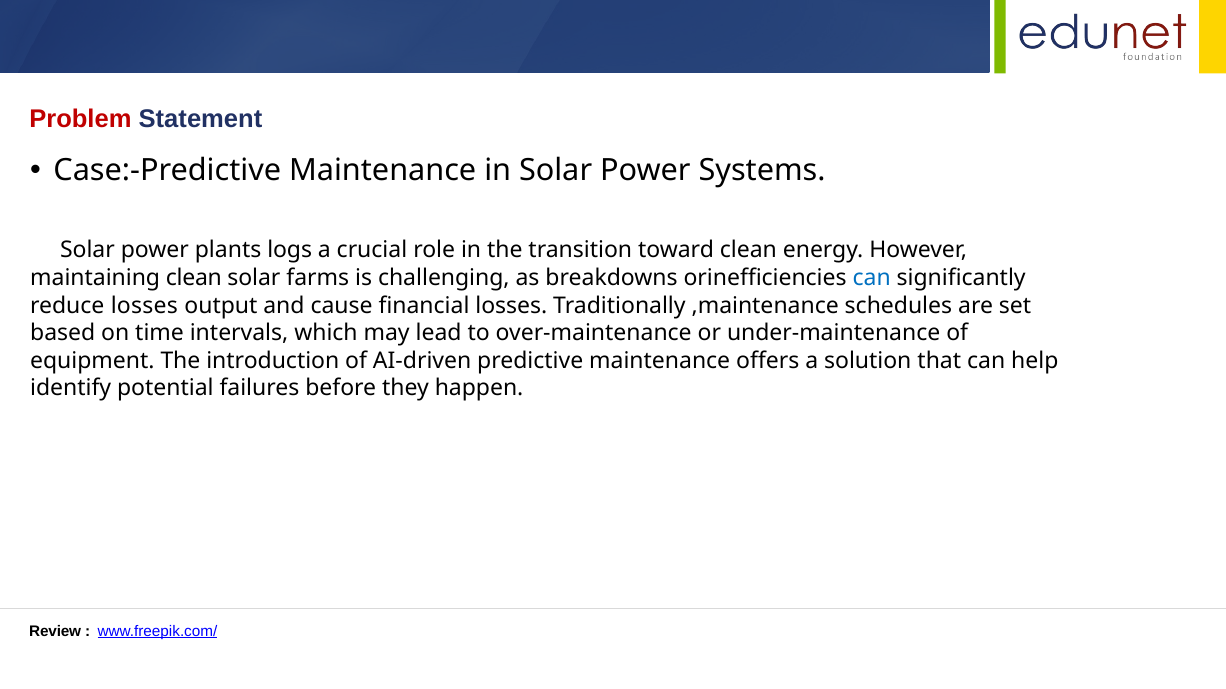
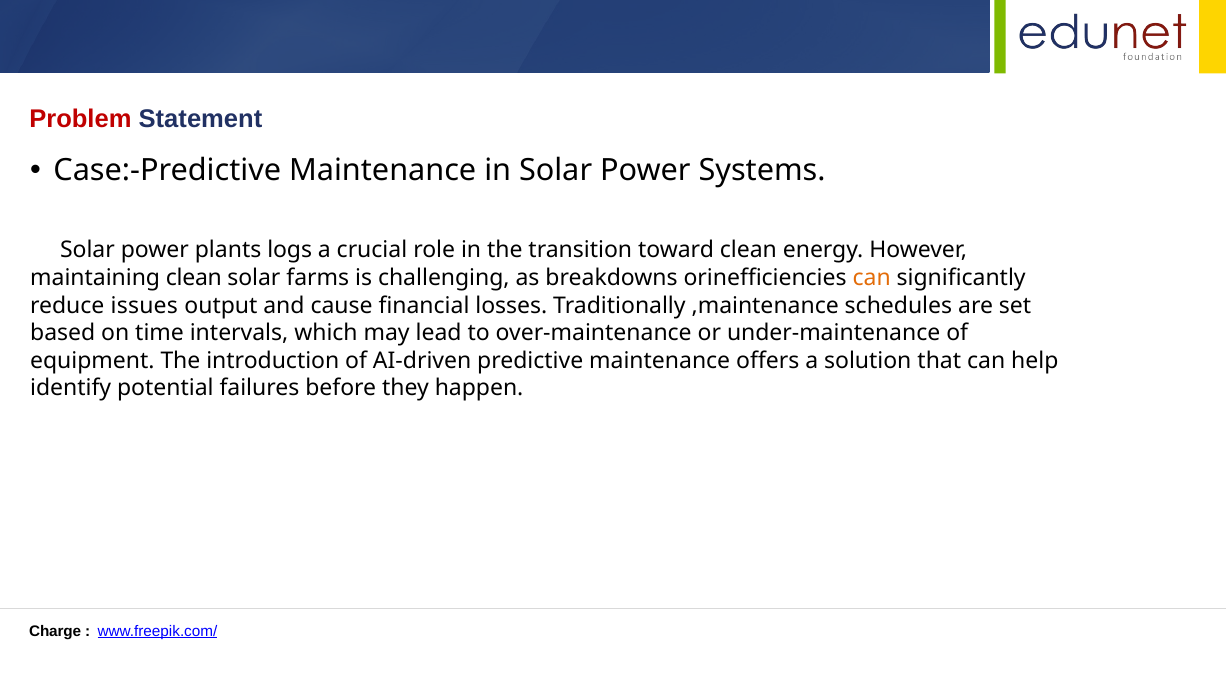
can at (872, 278) colour: blue -> orange
reduce losses: losses -> issues
Review: Review -> Charge
